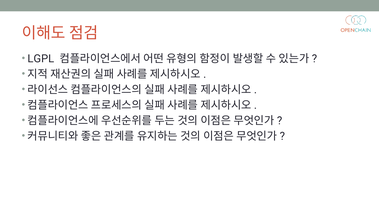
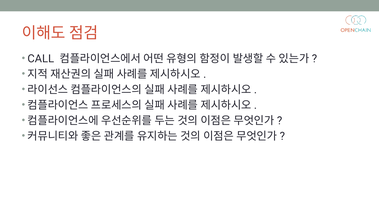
LGPL: LGPL -> CALL
